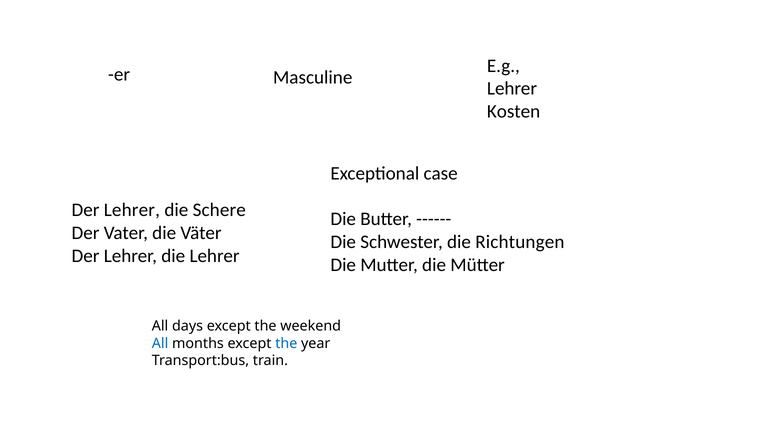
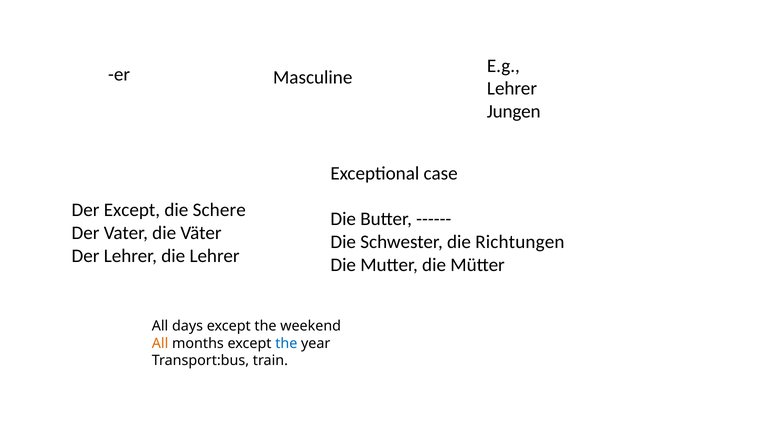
Kosten: Kosten -> Jungen
Lehrer at (132, 210): Lehrer -> Except
All at (160, 343) colour: blue -> orange
